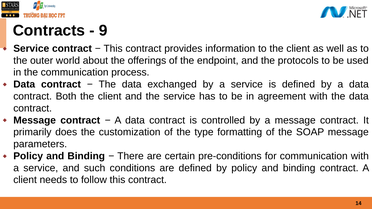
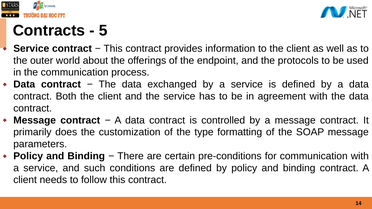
9: 9 -> 5
